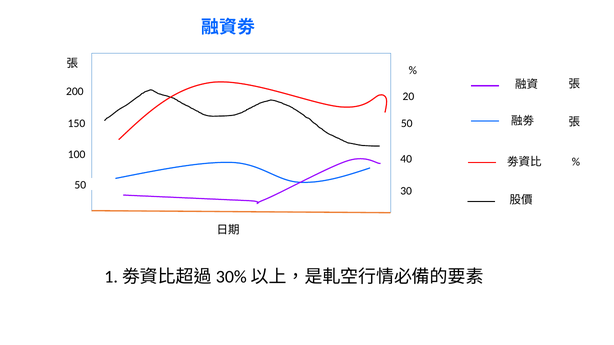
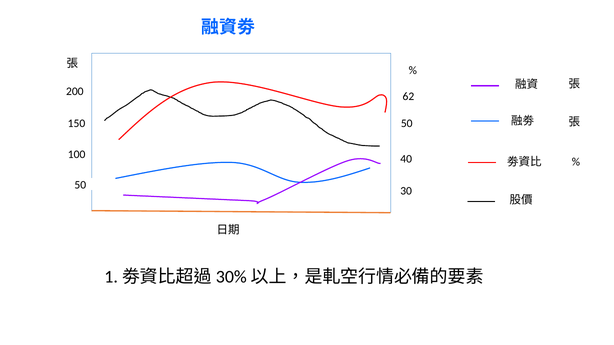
20: 20 -> 62
